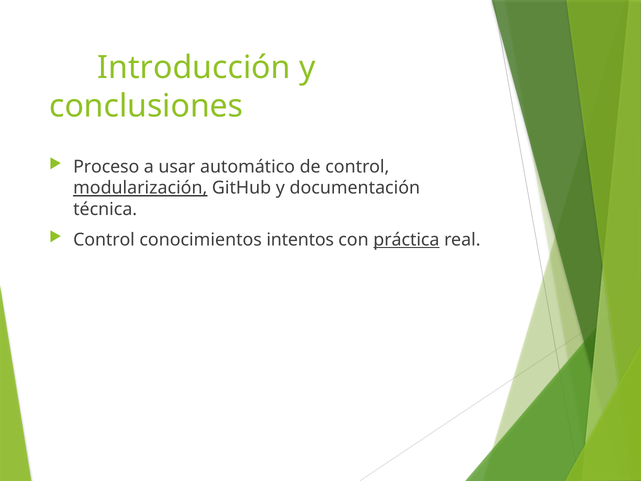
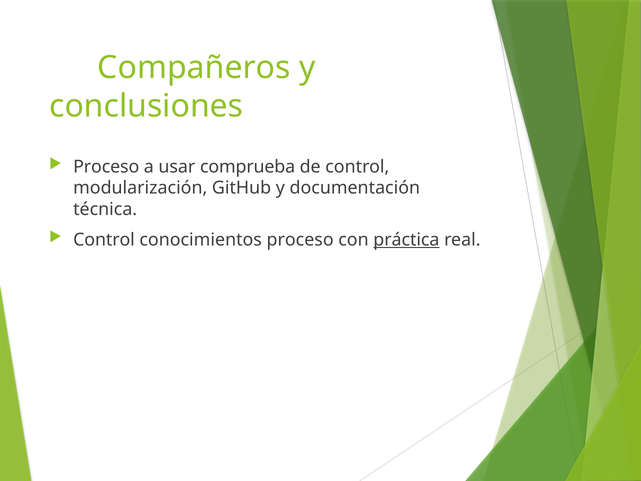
Introducción: Introducción -> Compañeros
automático: automático -> comprueba
modularización underline: present -> none
conocimientos intentos: intentos -> proceso
